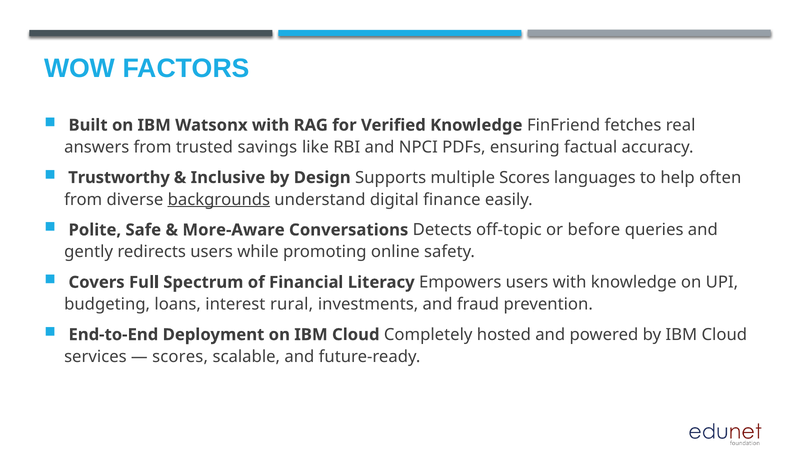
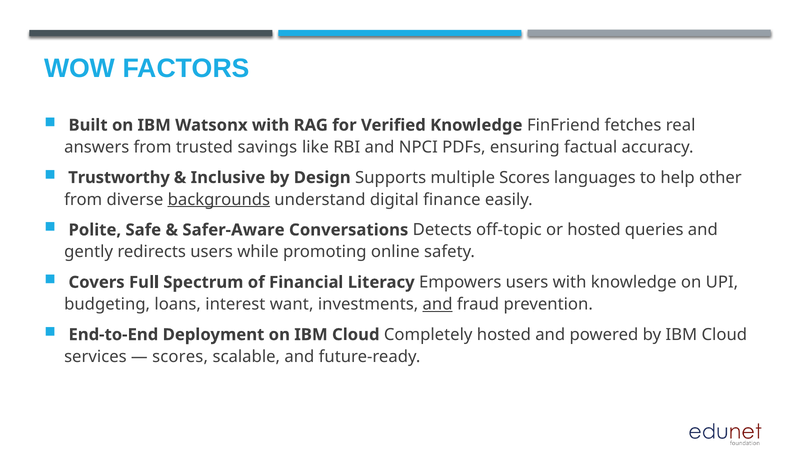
often: often -> other
More-Aware: More-Aware -> Safer-Aware
or before: before -> hosted
rural: rural -> want
and at (438, 304) underline: none -> present
